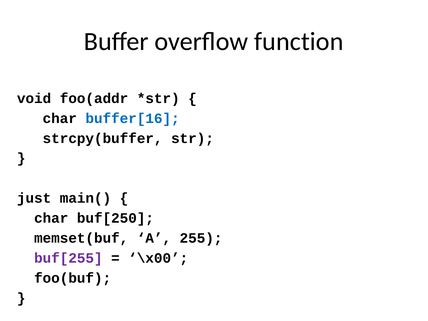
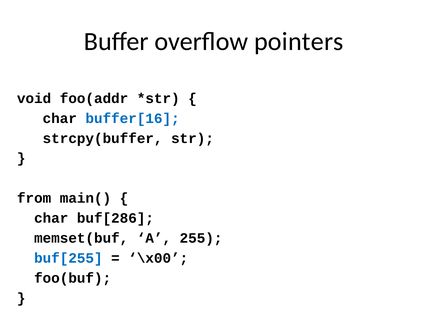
function: function -> pointers
just: just -> from
buf[250: buf[250 -> buf[286
buf[255 colour: purple -> blue
